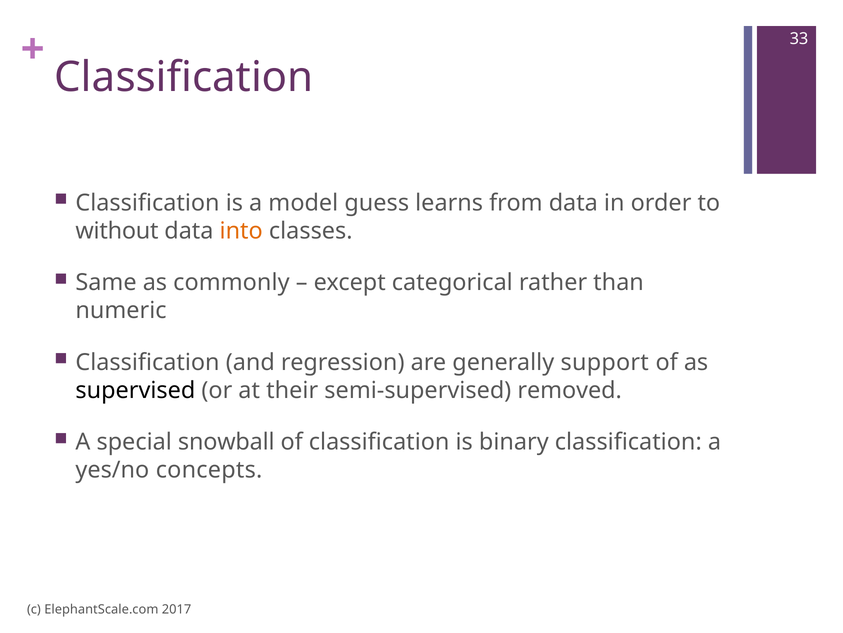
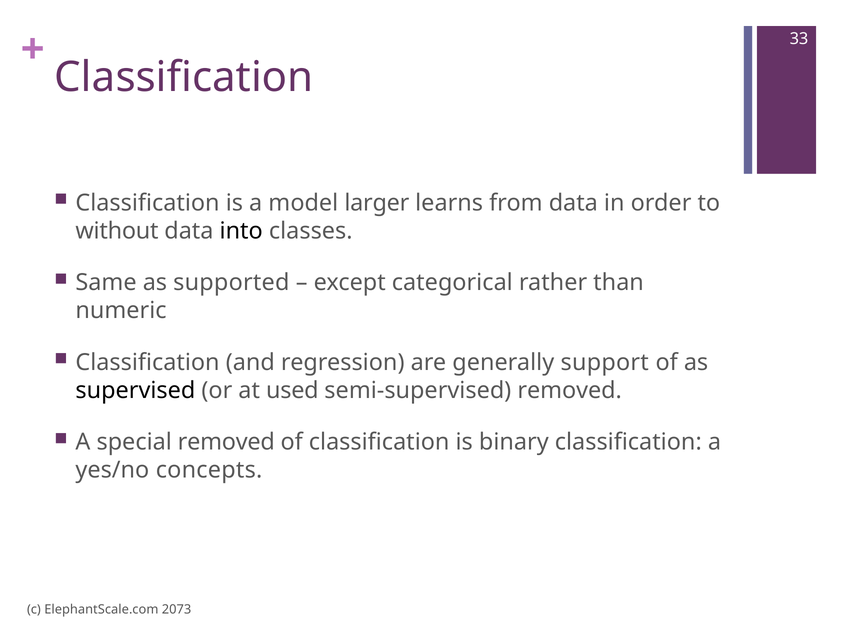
guess: guess -> larger
into colour: orange -> black
commonly: commonly -> supported
their: their -> used
special snowball: snowball -> removed
2017: 2017 -> 2073
